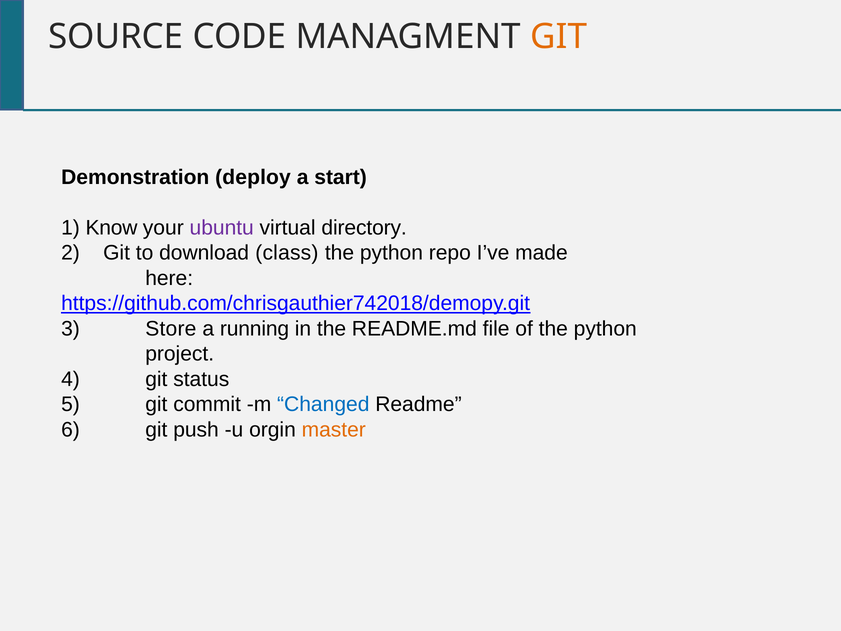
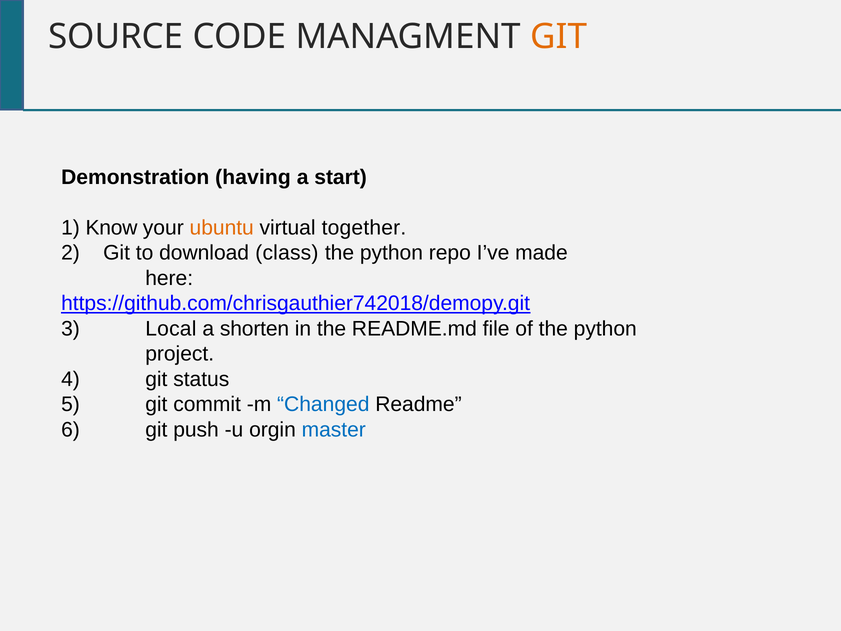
deploy: deploy -> having
ubuntu colour: purple -> orange
directory: directory -> together
Store: Store -> Local
running: running -> shorten
master colour: orange -> blue
